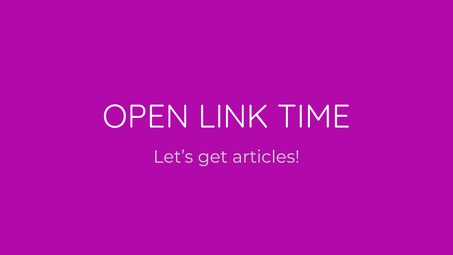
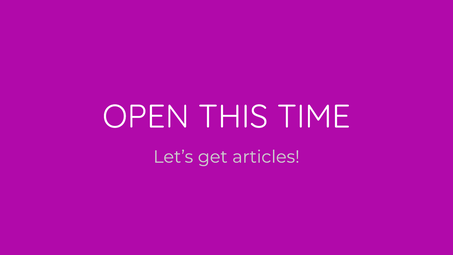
LINK: LINK -> THIS
